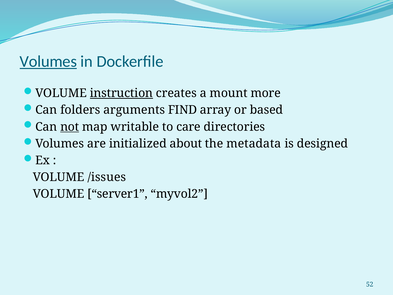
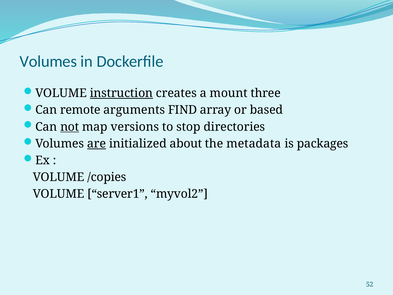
Volumes at (48, 61) underline: present -> none
more: more -> three
folders: folders -> remote
writable: writable -> versions
care: care -> stop
are underline: none -> present
designed: designed -> packages
/issues: /issues -> /copies
